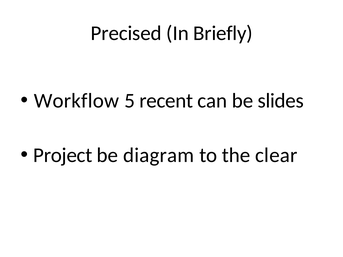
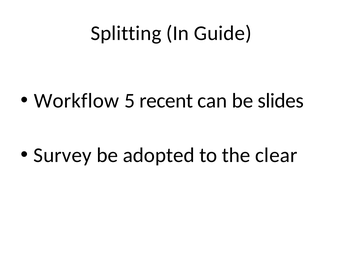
Precised: Precised -> Splitting
Briefly: Briefly -> Guide
Project: Project -> Survey
diagram: diagram -> adopted
